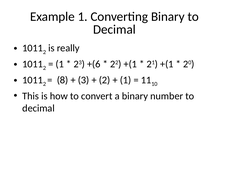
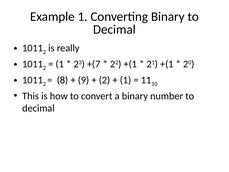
+(6: +(6 -> +(7
3: 3 -> 9
